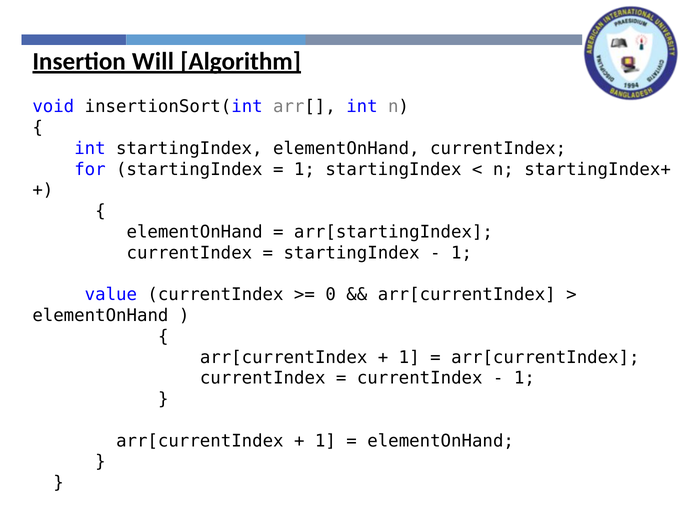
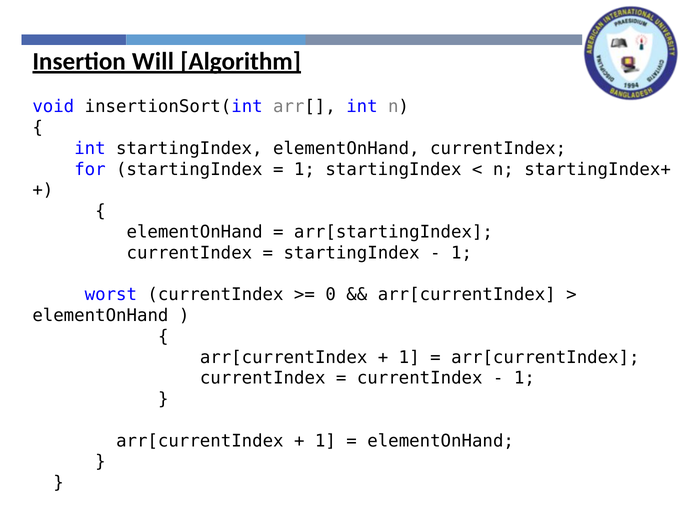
value: value -> worst
